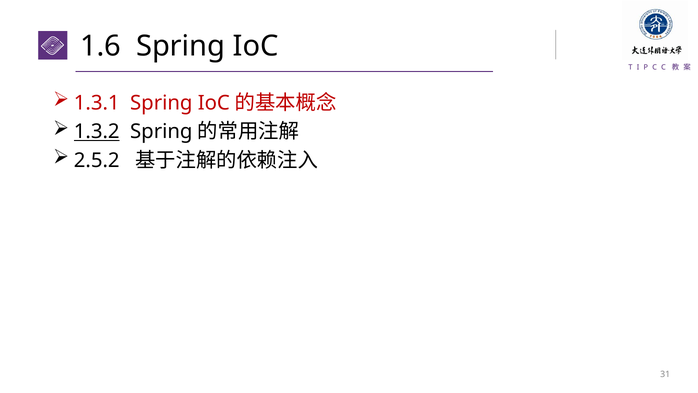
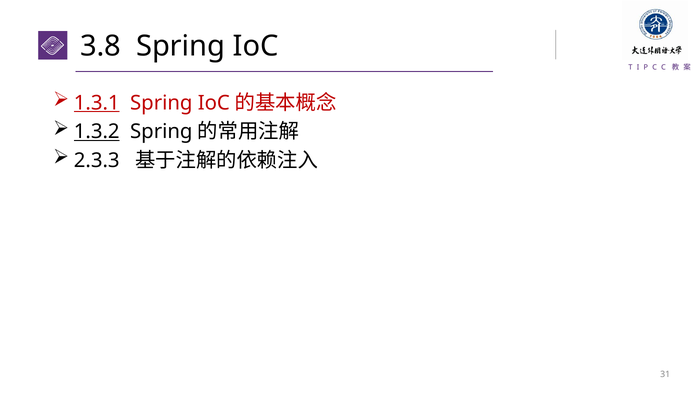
1.6: 1.6 -> 3.8
1.3.1 underline: none -> present
2.5.2: 2.5.2 -> 2.3.3
